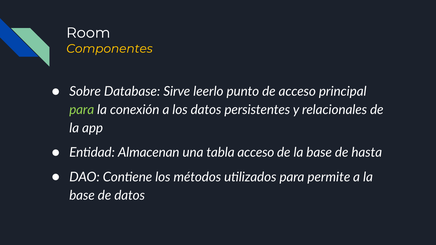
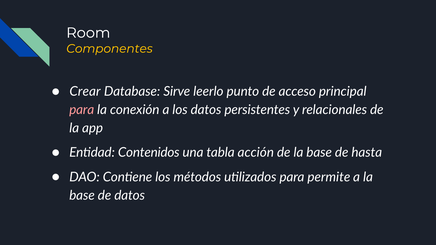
Sobre: Sobre -> Crear
para at (82, 110) colour: light green -> pink
Almacenan: Almacenan -> Contenidos
tabla acceso: acceso -> acción
